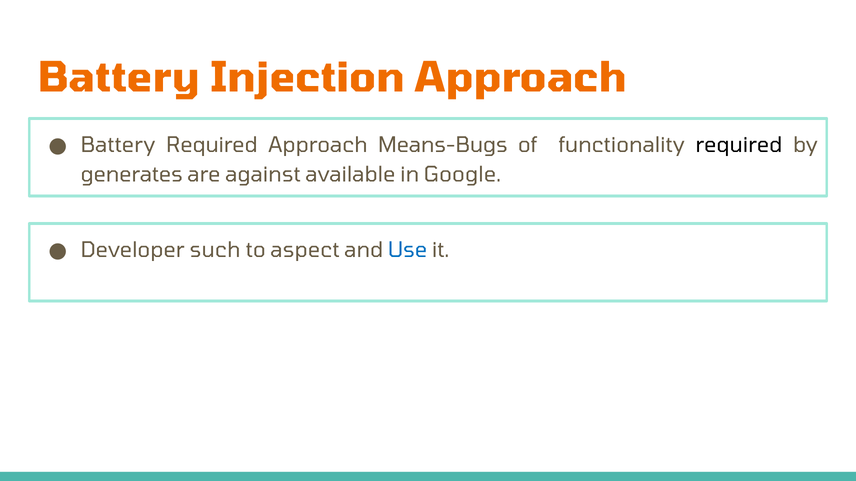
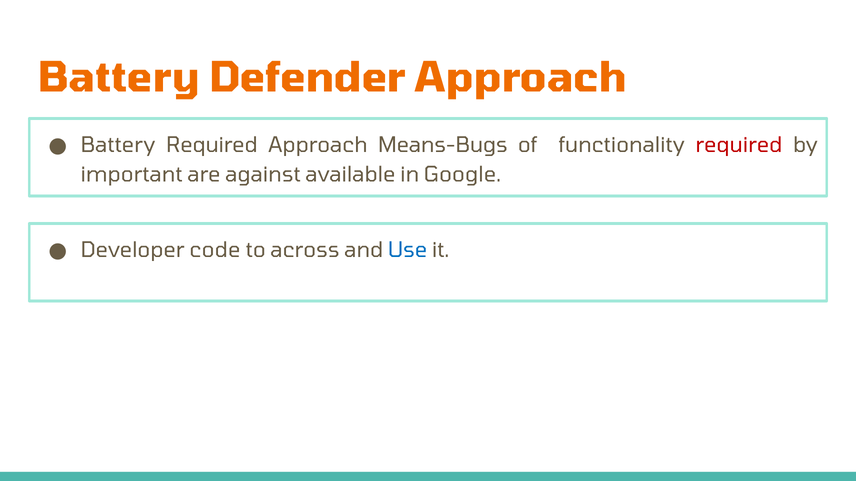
Injection: Injection -> Defender
required at (739, 145) colour: black -> red
generates: generates -> important
such: such -> code
aspect: aspect -> across
